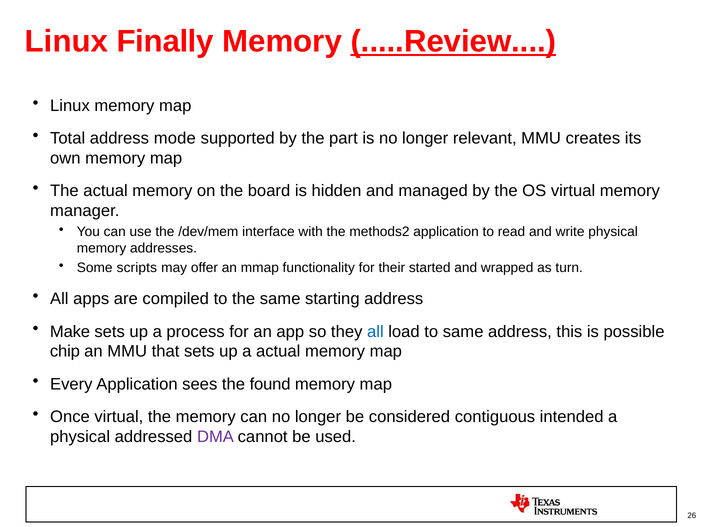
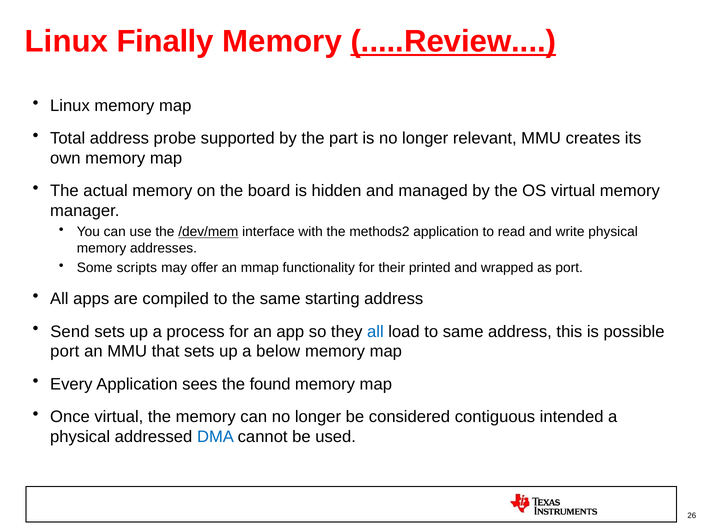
mode: mode -> probe
/dev/mem underline: none -> present
started: started -> printed
as turn: turn -> port
Make: Make -> Send
chip at (65, 352): chip -> port
a actual: actual -> below
DMA colour: purple -> blue
